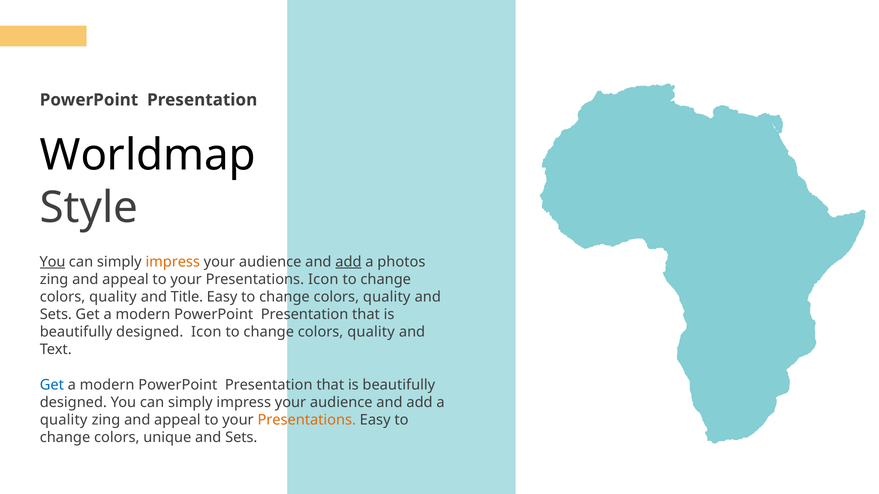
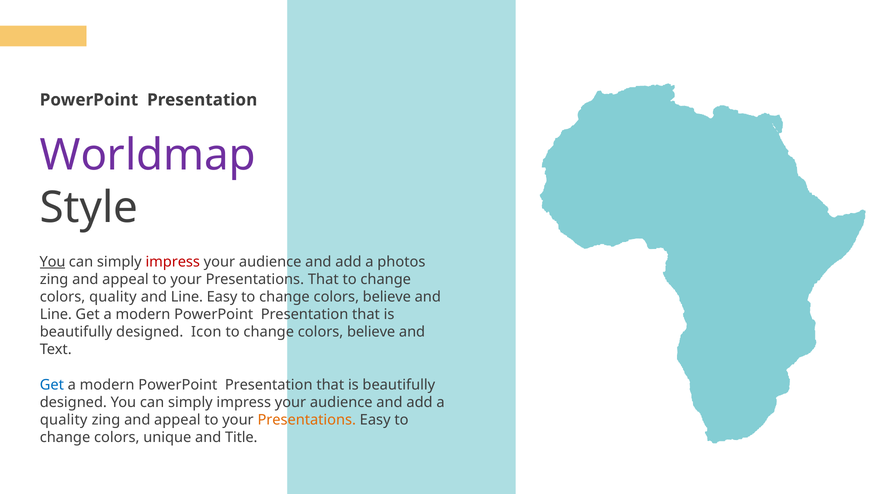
Worldmap colour: black -> purple
impress at (173, 262) colour: orange -> red
add at (348, 262) underline: present -> none
Presentations Icon: Icon -> That
Title at (187, 297): Title -> Line
quality at (387, 297): quality -> believe
Sets at (56, 315): Sets -> Line
quality at (371, 332): quality -> believe
Sets at (241, 438): Sets -> Title
